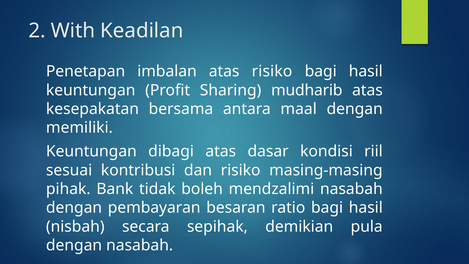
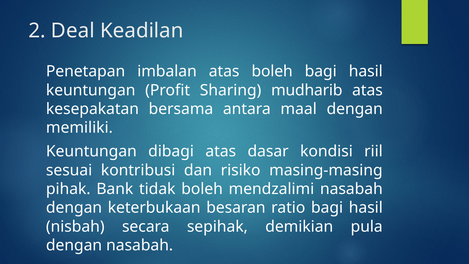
With: With -> Deal
atas risiko: risiko -> boleh
pembayaran: pembayaran -> keterbukaan
